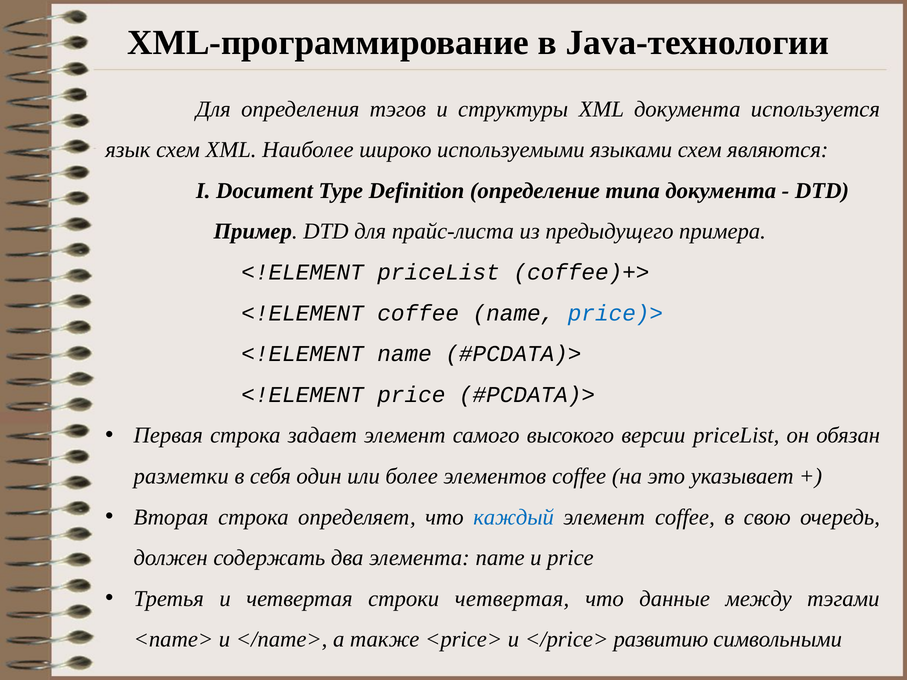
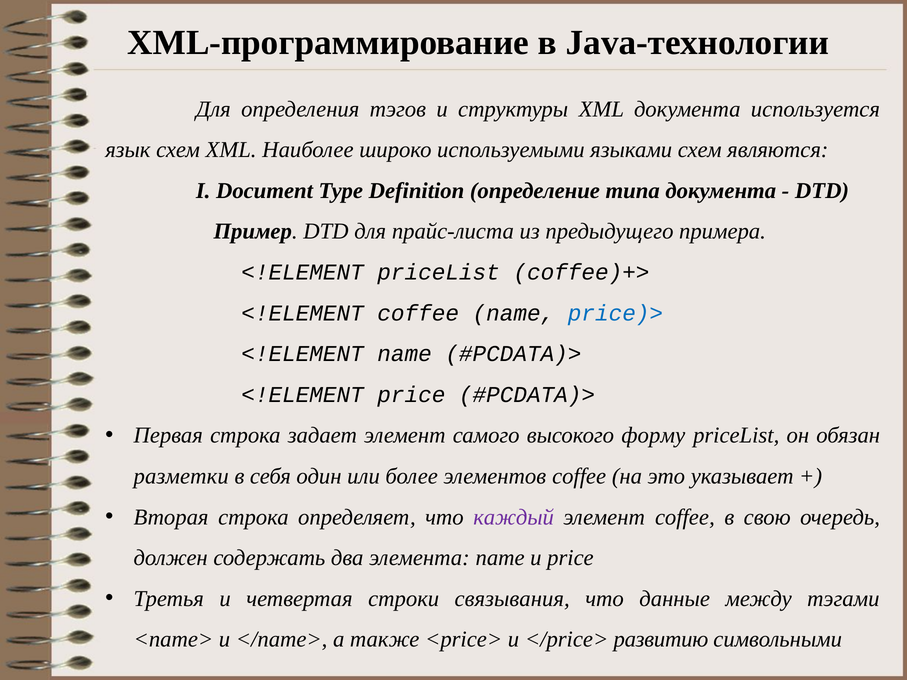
версии: версии -> форму
каждый colour: blue -> purple
строки четвертая: четвертая -> связывания
